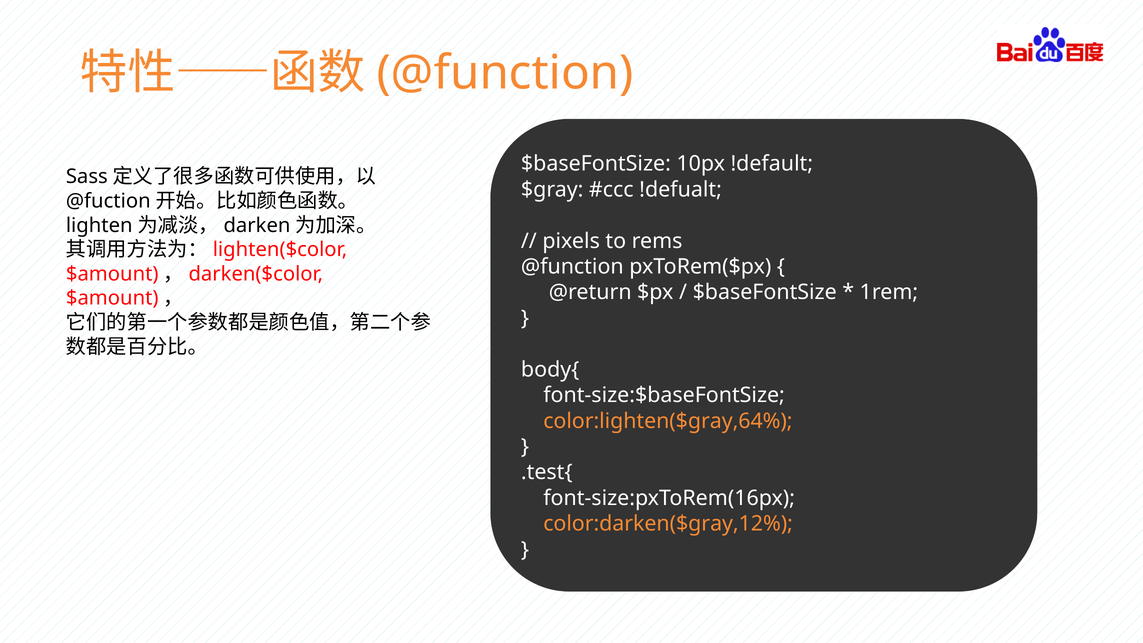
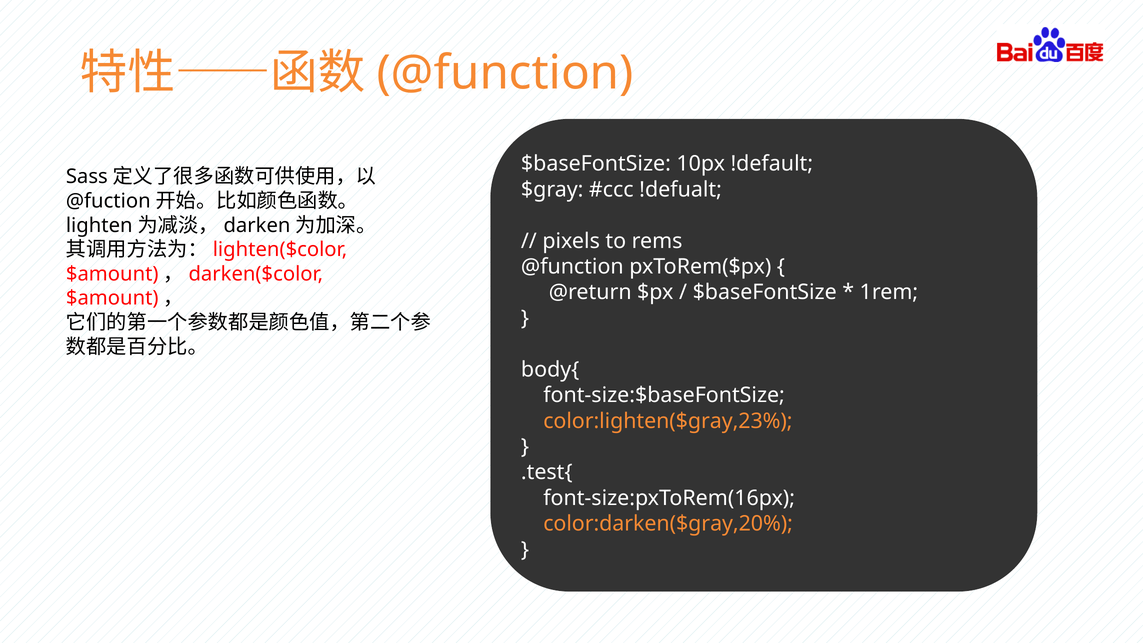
color:lighten($gray,64%: color:lighten($gray,64% -> color:lighten($gray,23%
color:darken($gray,12%: color:darken($gray,12% -> color:darken($gray,20%
